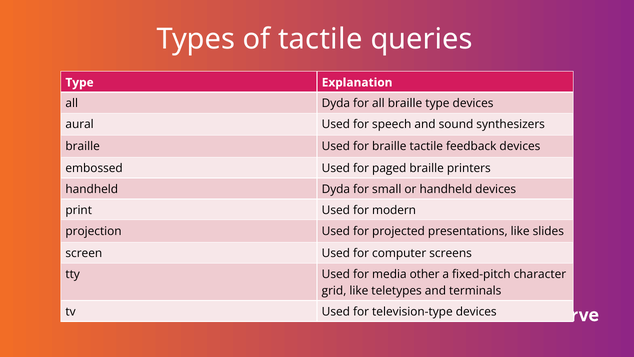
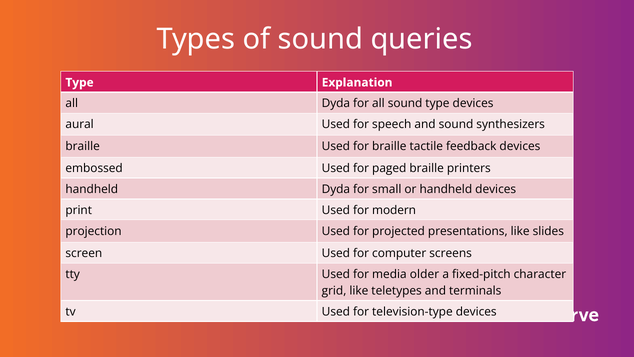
of tactile: tactile -> sound
all braille: braille -> sound
other: other -> older
